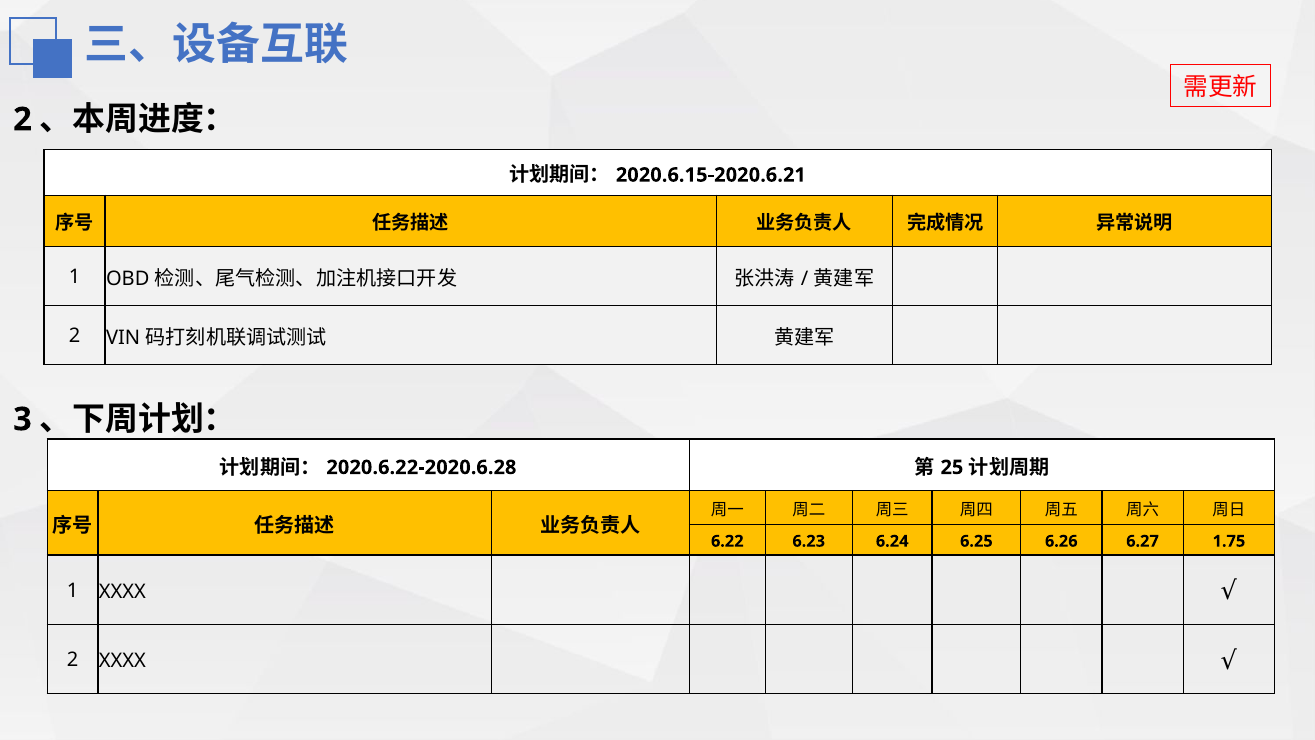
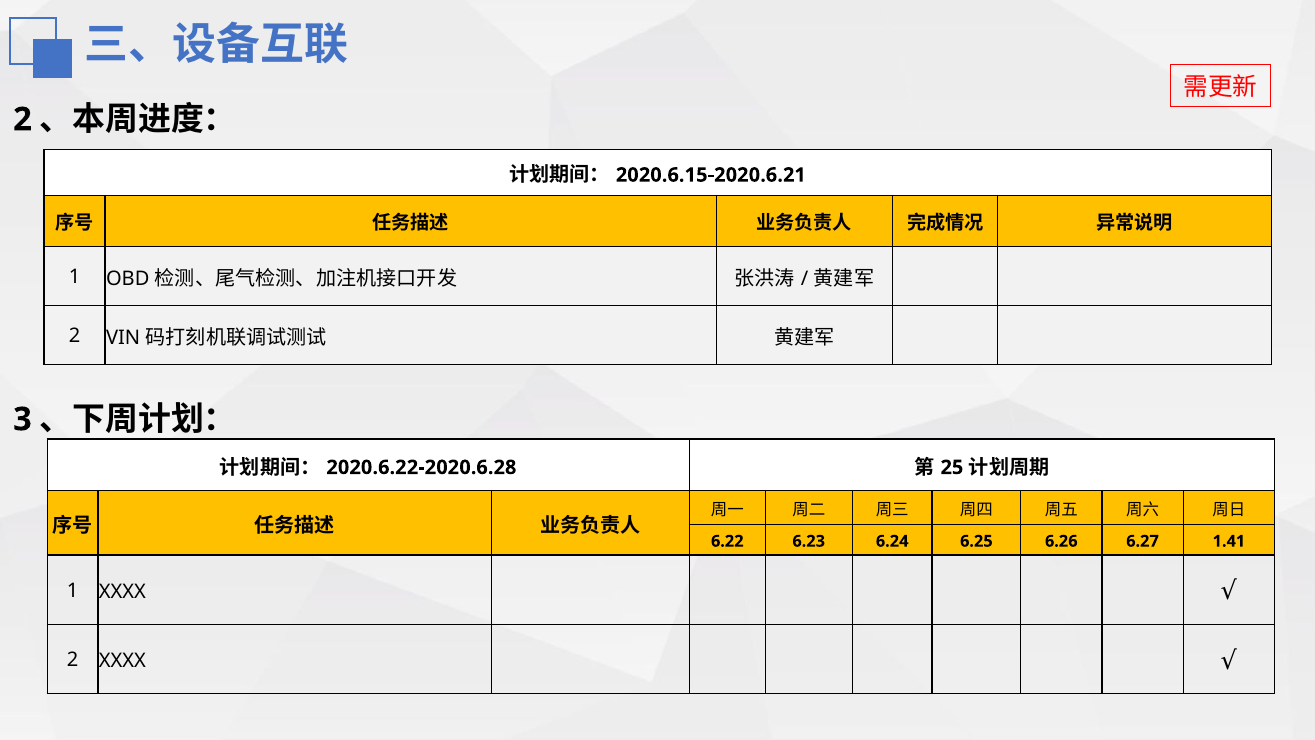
1.75: 1.75 -> 1.41
